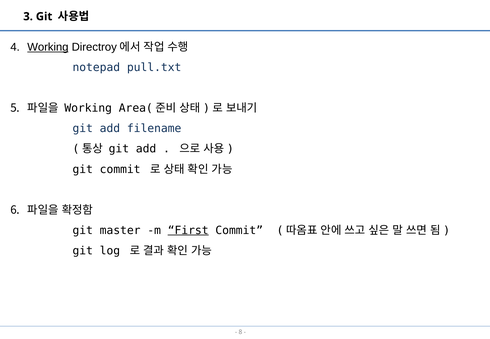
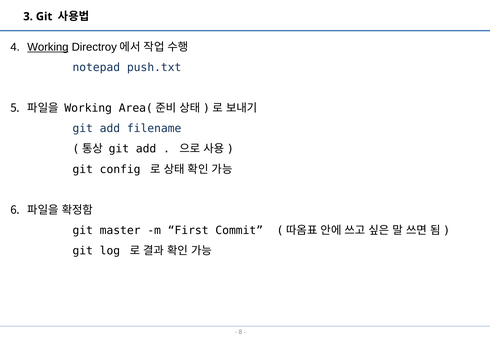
pull.txt: pull.txt -> push.txt
git commit: commit -> config
First underline: present -> none
